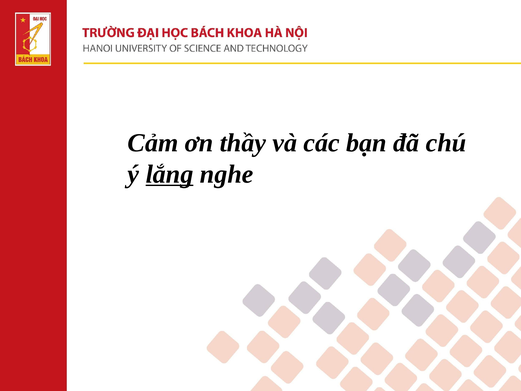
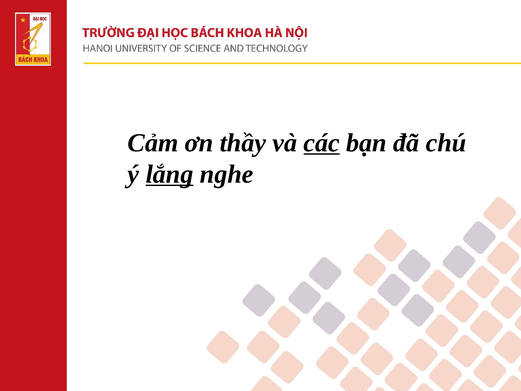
các underline: none -> present
